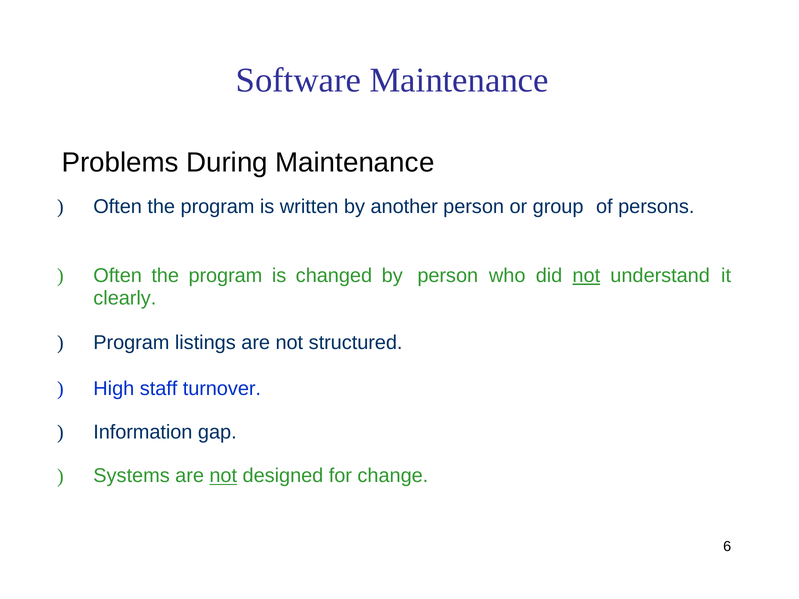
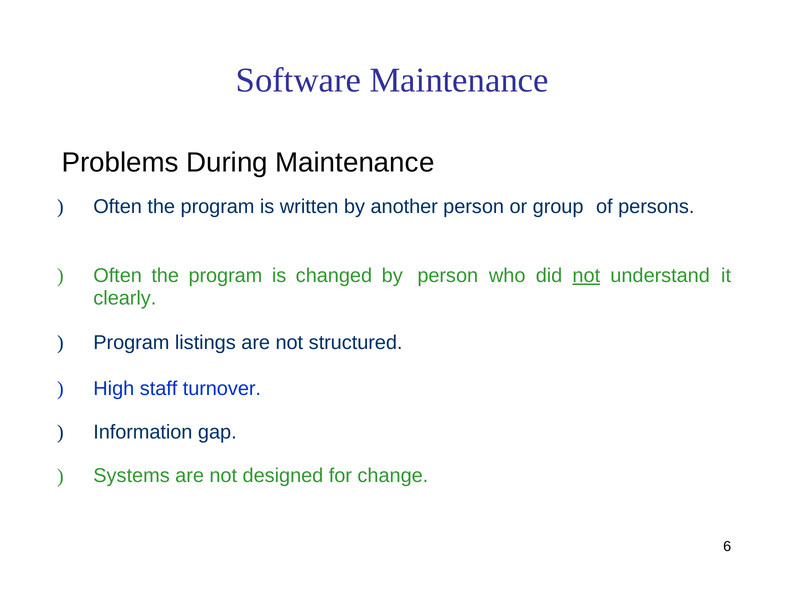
not at (223, 476) underline: present -> none
